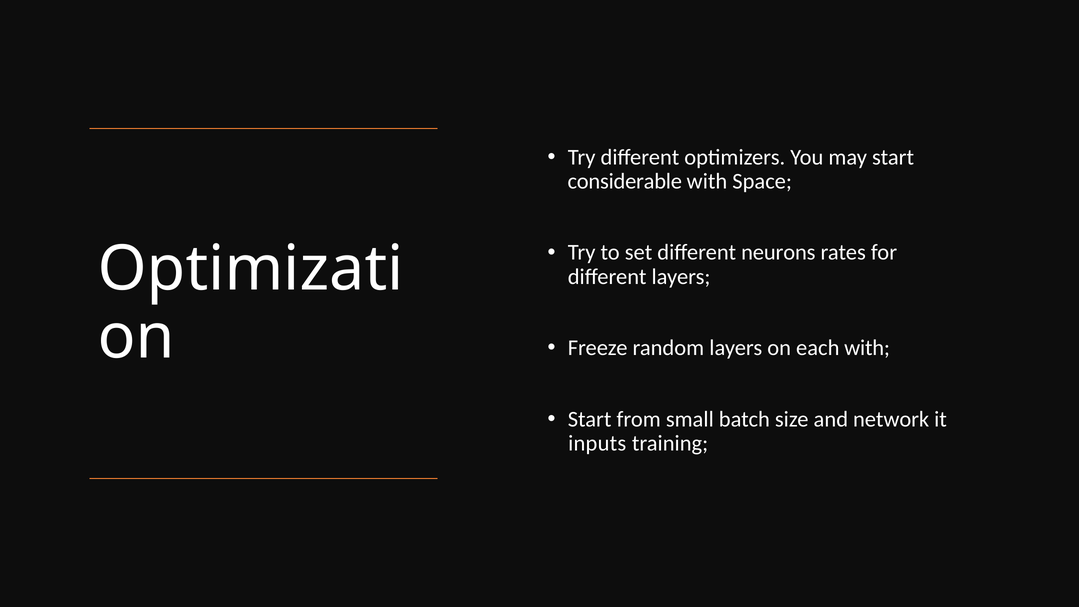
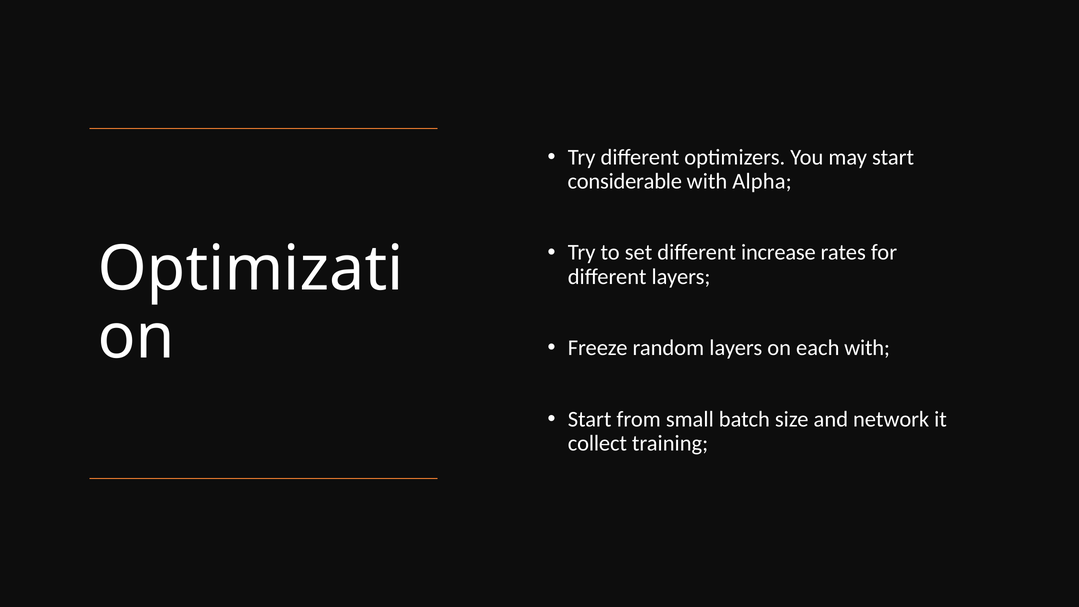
Space: Space -> Alpha
neurons: neurons -> increase
inputs: inputs -> collect
